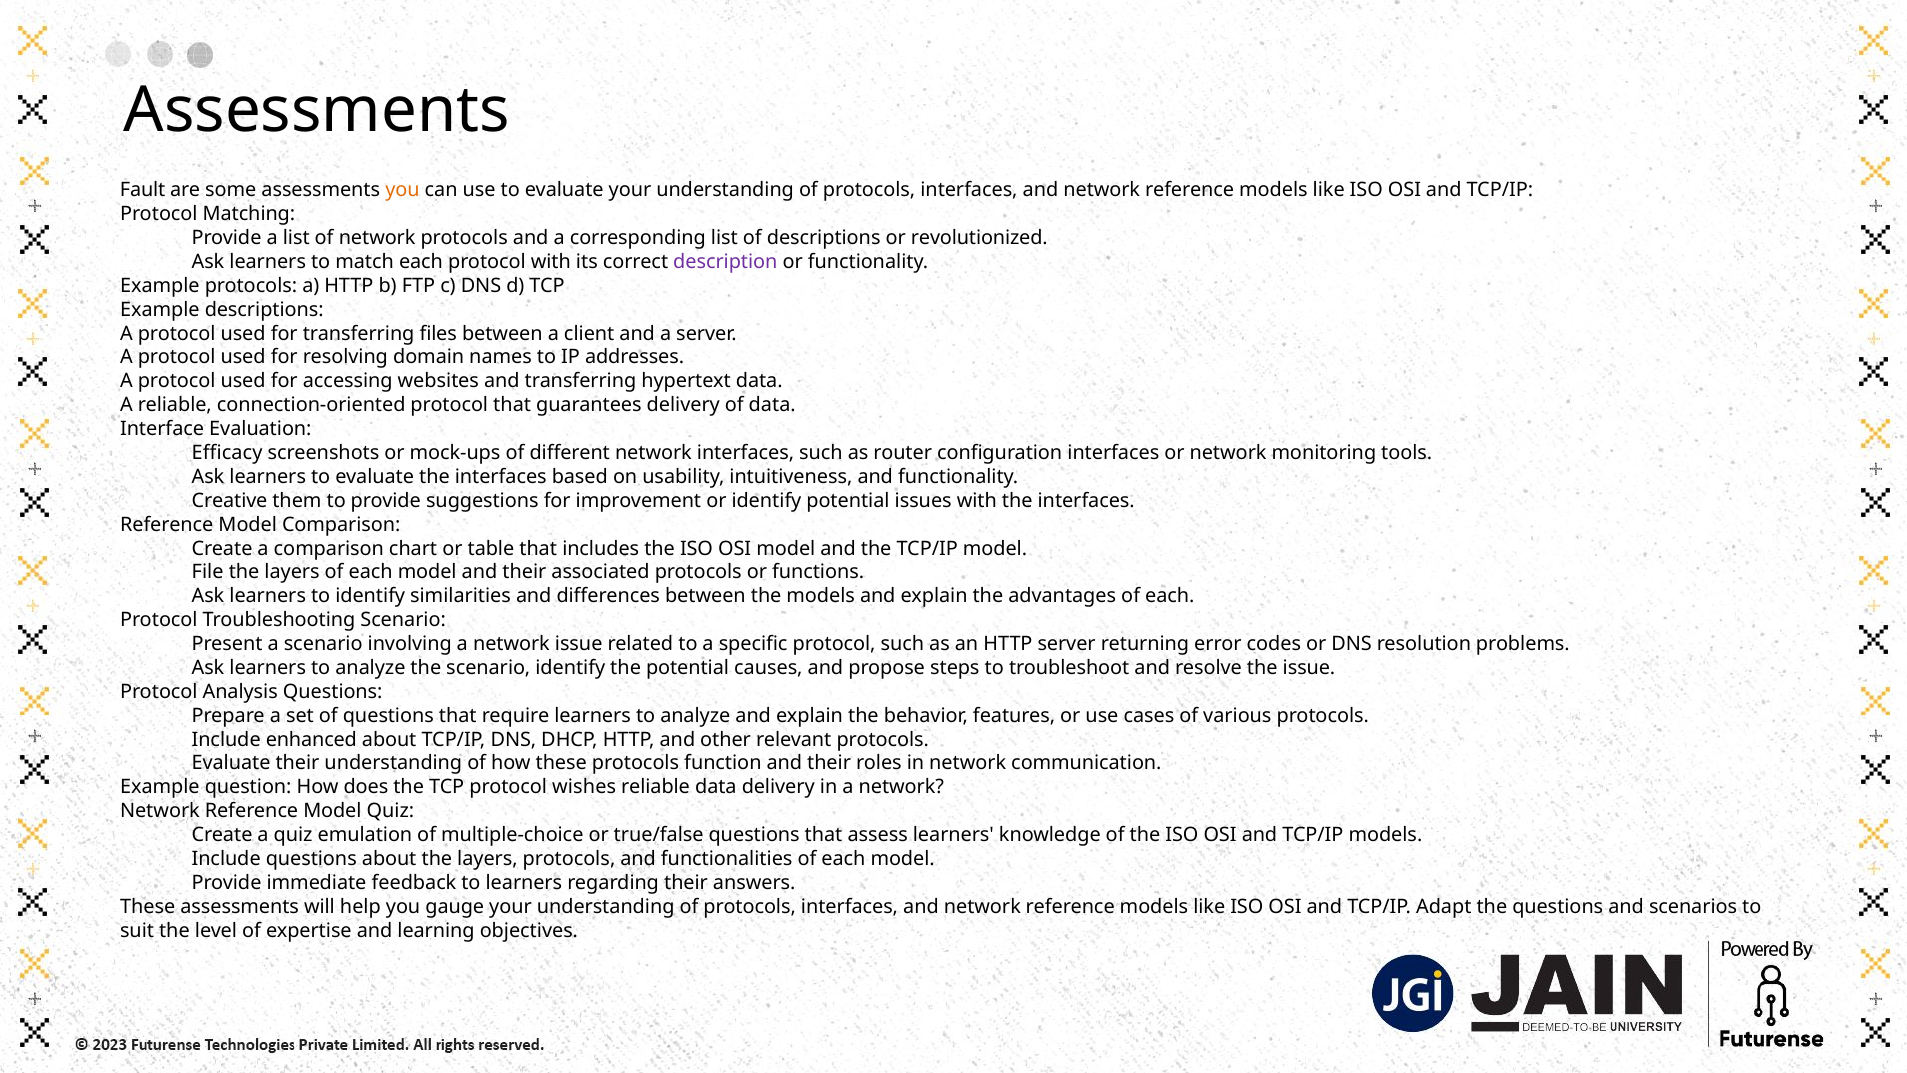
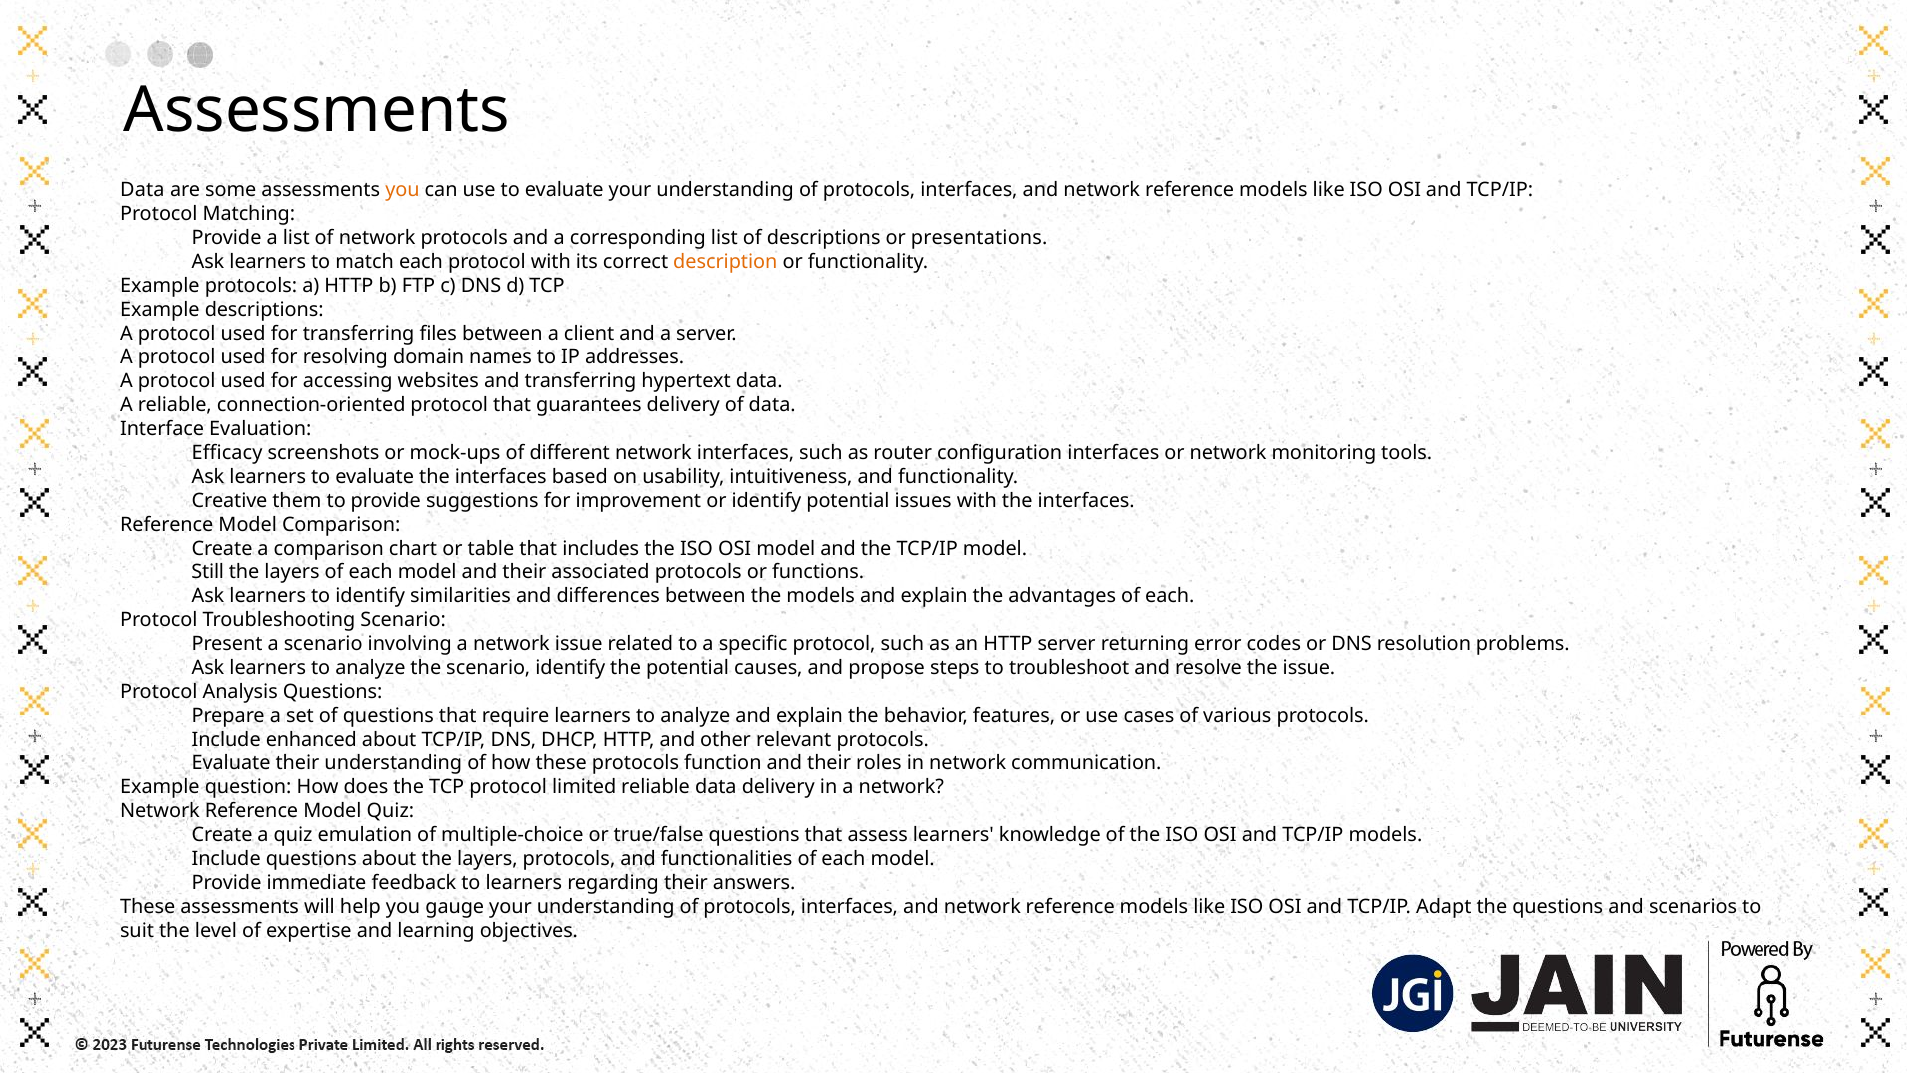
Fault at (143, 190): Fault -> Data
revolutionized: revolutionized -> presentations
description colour: purple -> orange
File: File -> Still
wishes: wishes -> limited
